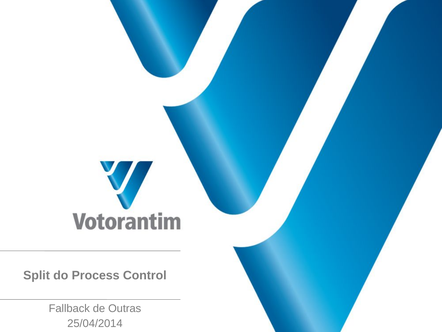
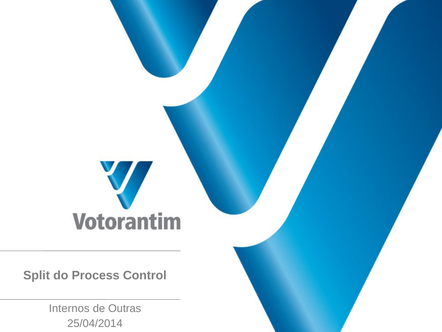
Fallback: Fallback -> Internos
